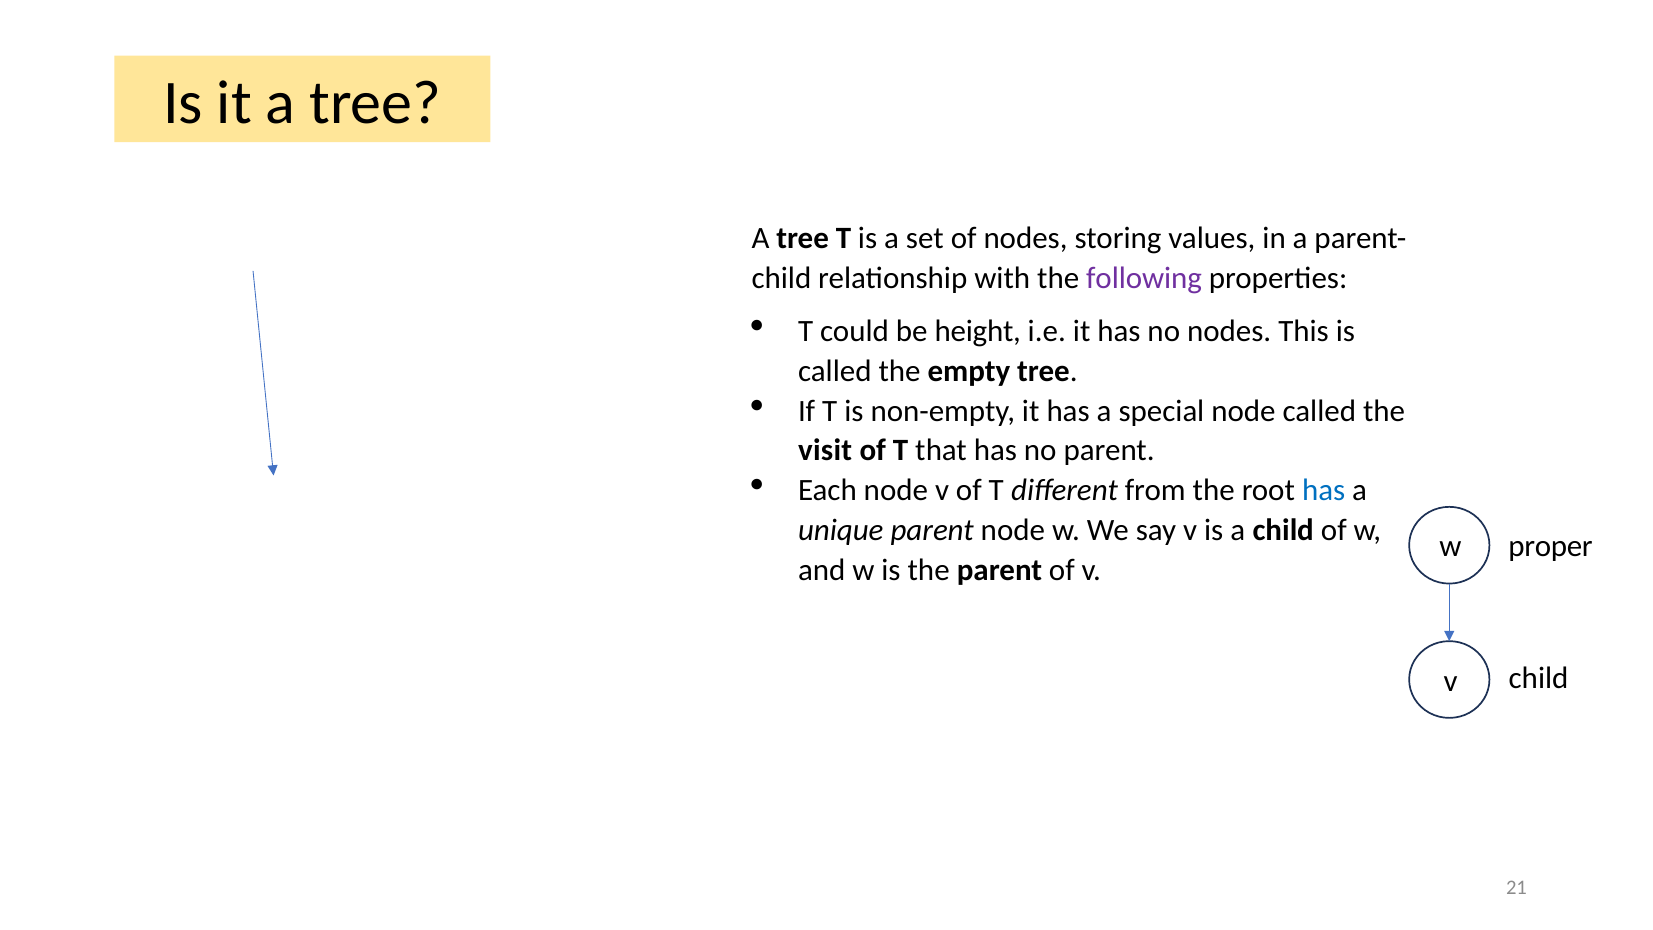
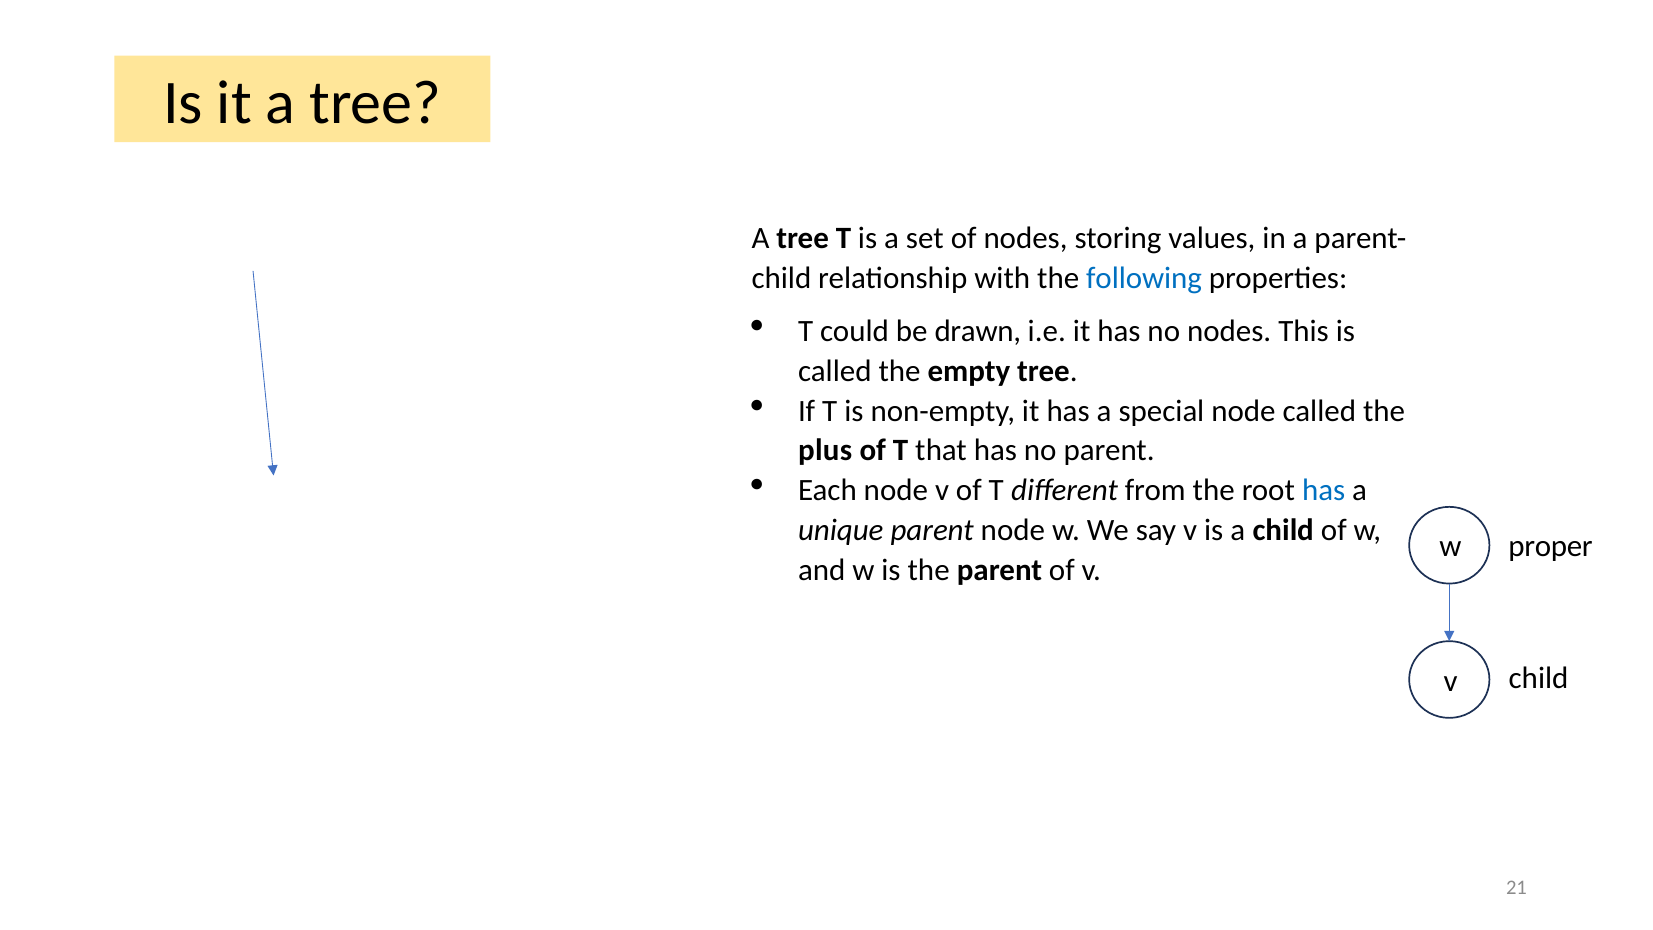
following colour: purple -> blue
height: height -> drawn
visit: visit -> plus
